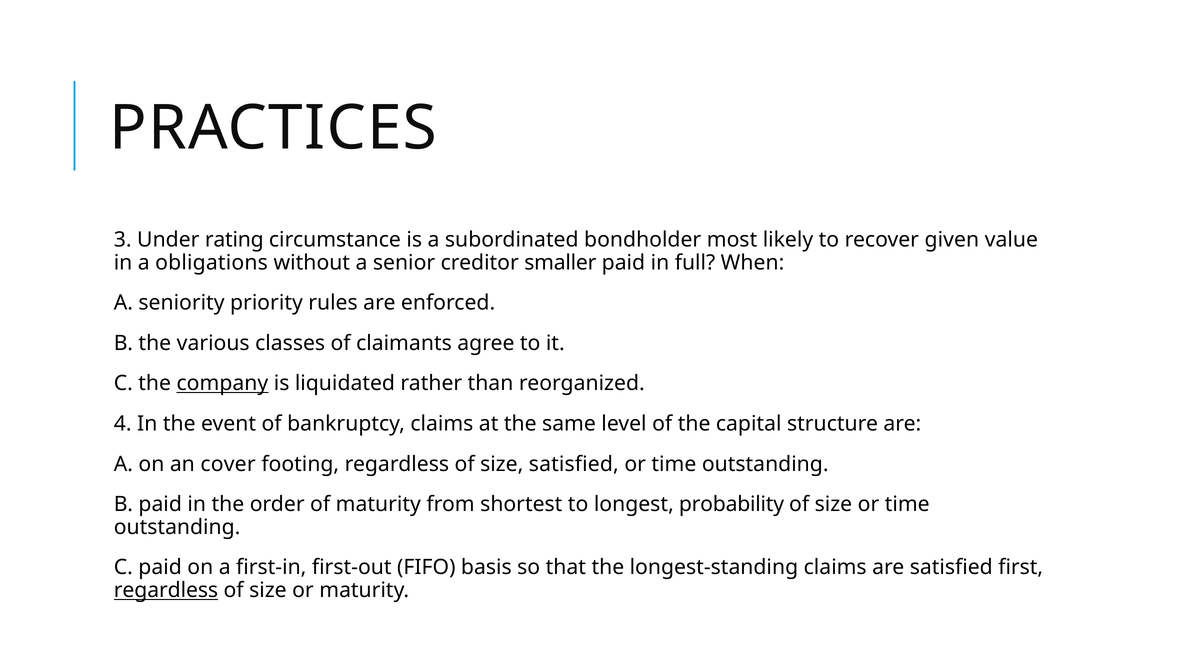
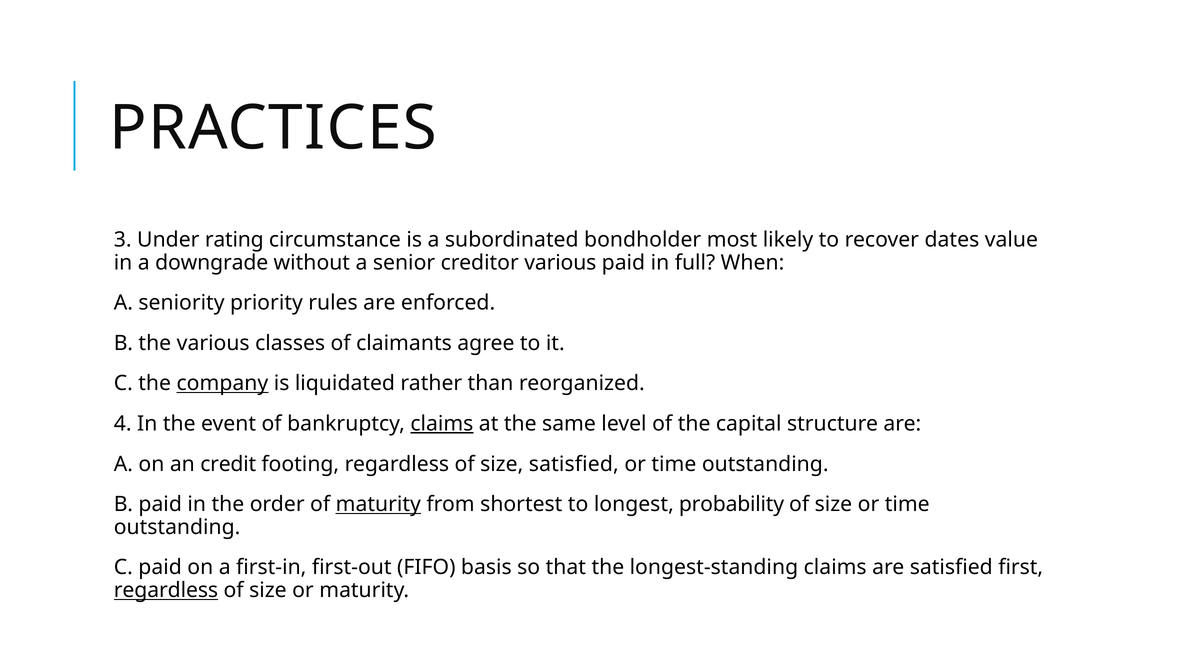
given: given -> dates
obligations: obligations -> downgrade
creditor smaller: smaller -> various
claims at (442, 424) underline: none -> present
cover: cover -> credit
maturity at (378, 504) underline: none -> present
